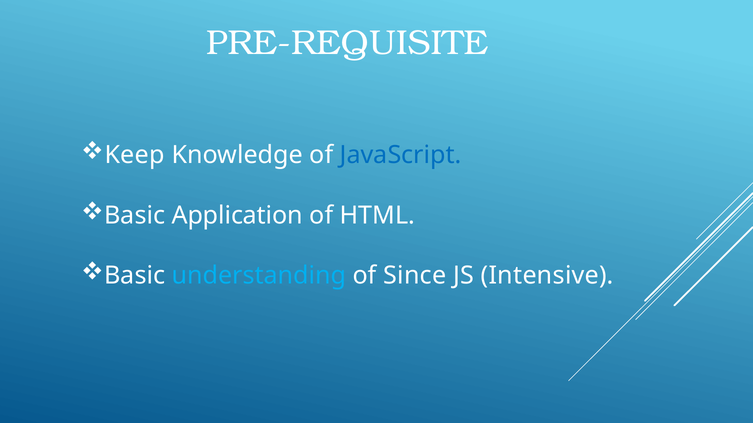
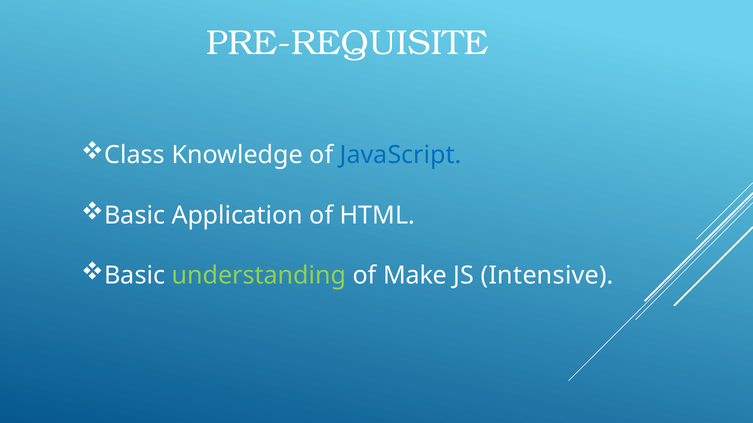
Keep: Keep -> Class
understanding colour: light blue -> light green
Since: Since -> Make
